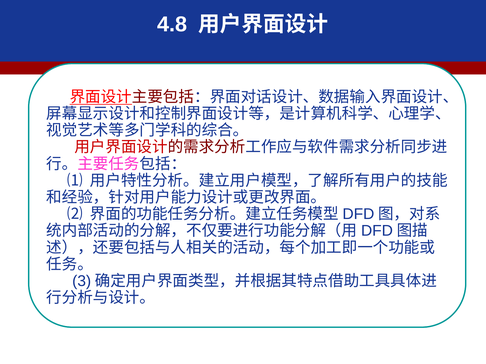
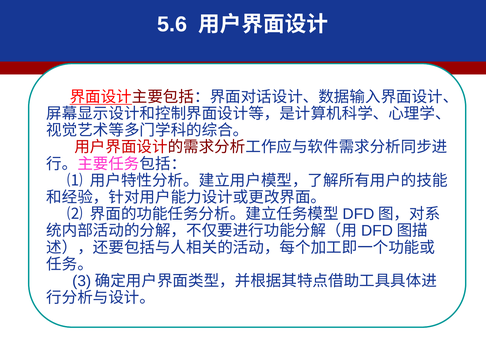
4.8: 4.8 -> 5.6
